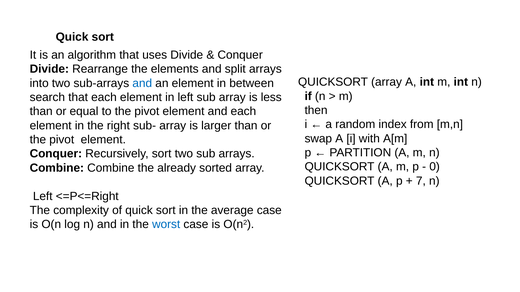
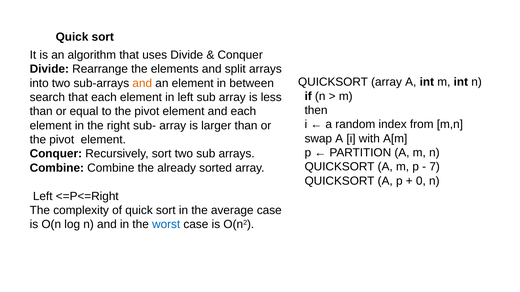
and at (142, 83) colour: blue -> orange
0: 0 -> 7
7: 7 -> 0
